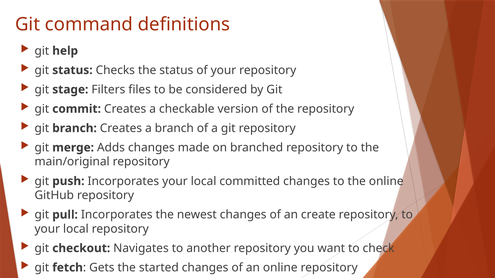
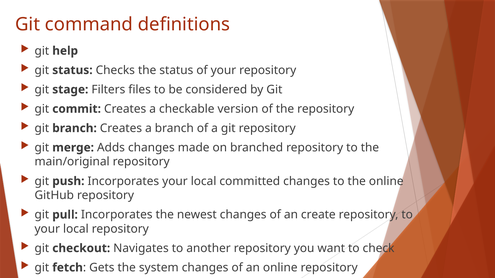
started: started -> system
